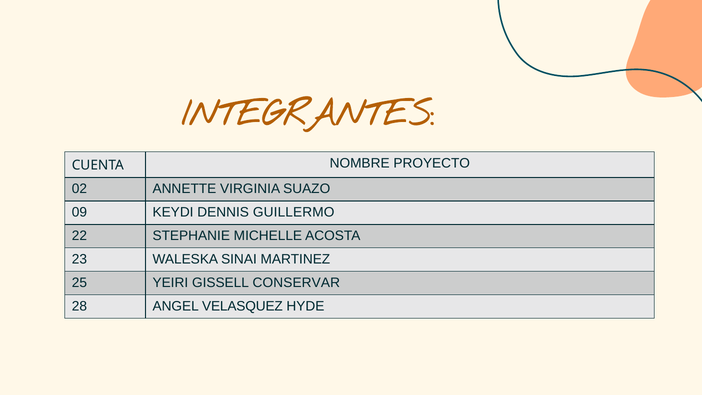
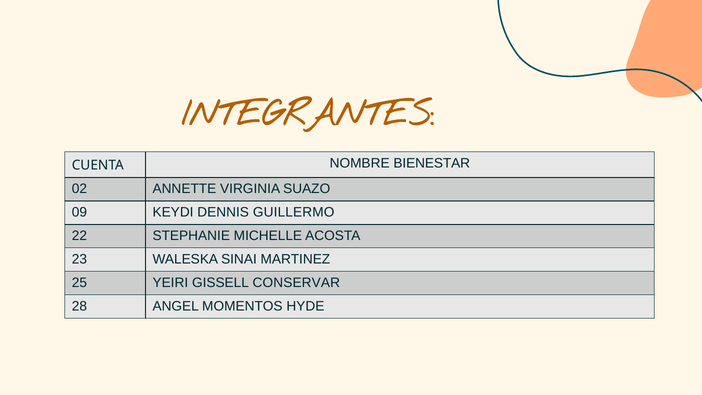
PROYECTO: PROYECTO -> BIENESTAR
VELASQUEZ: VELASQUEZ -> MOMENTOS
